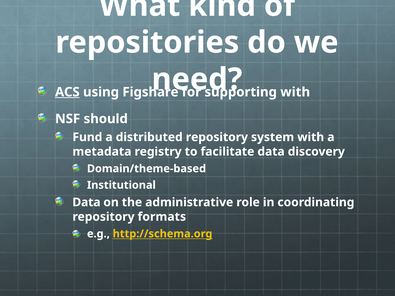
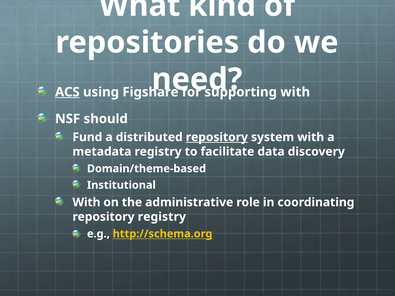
repository at (217, 137) underline: none -> present
Data at (86, 202): Data -> With
repository formats: formats -> registry
